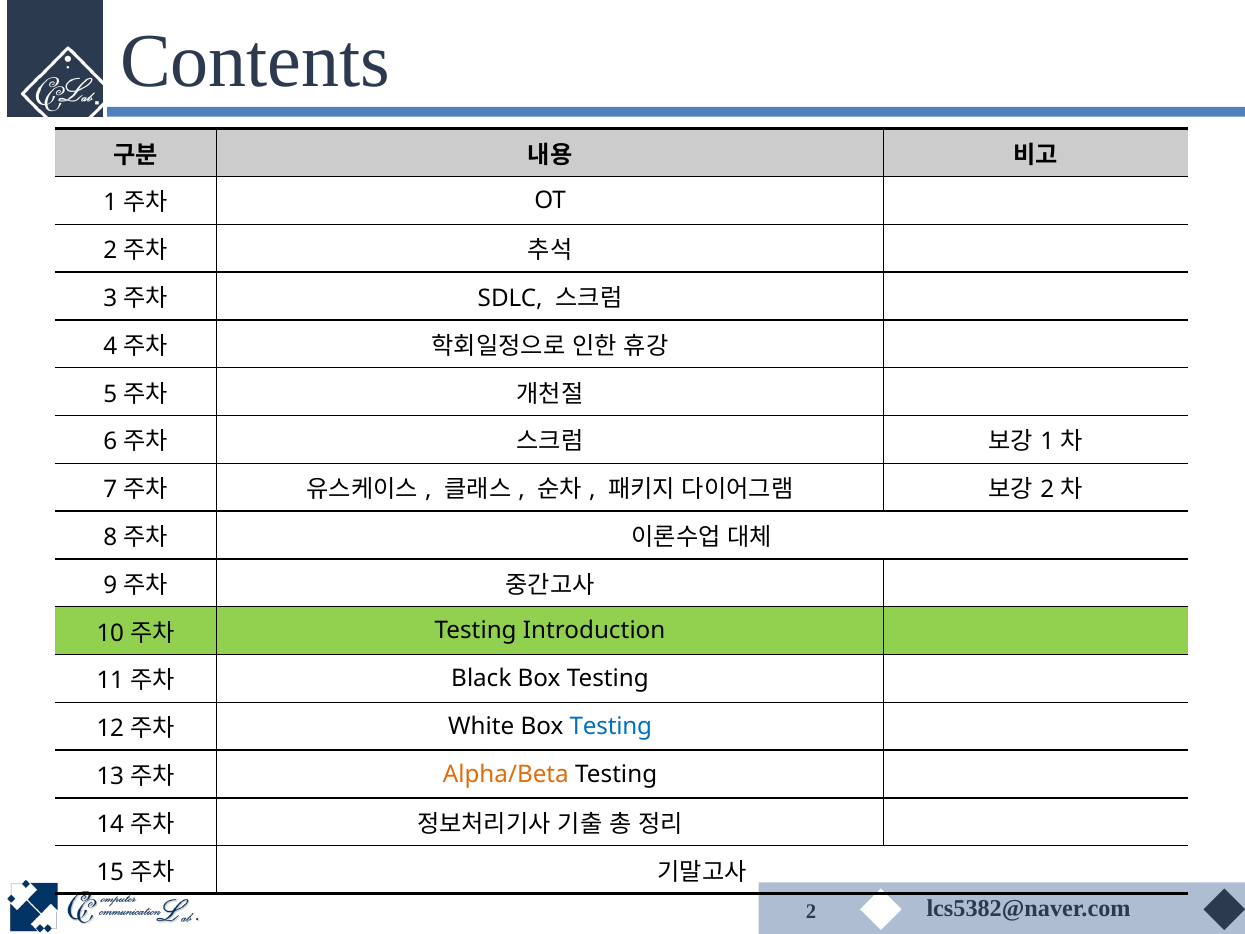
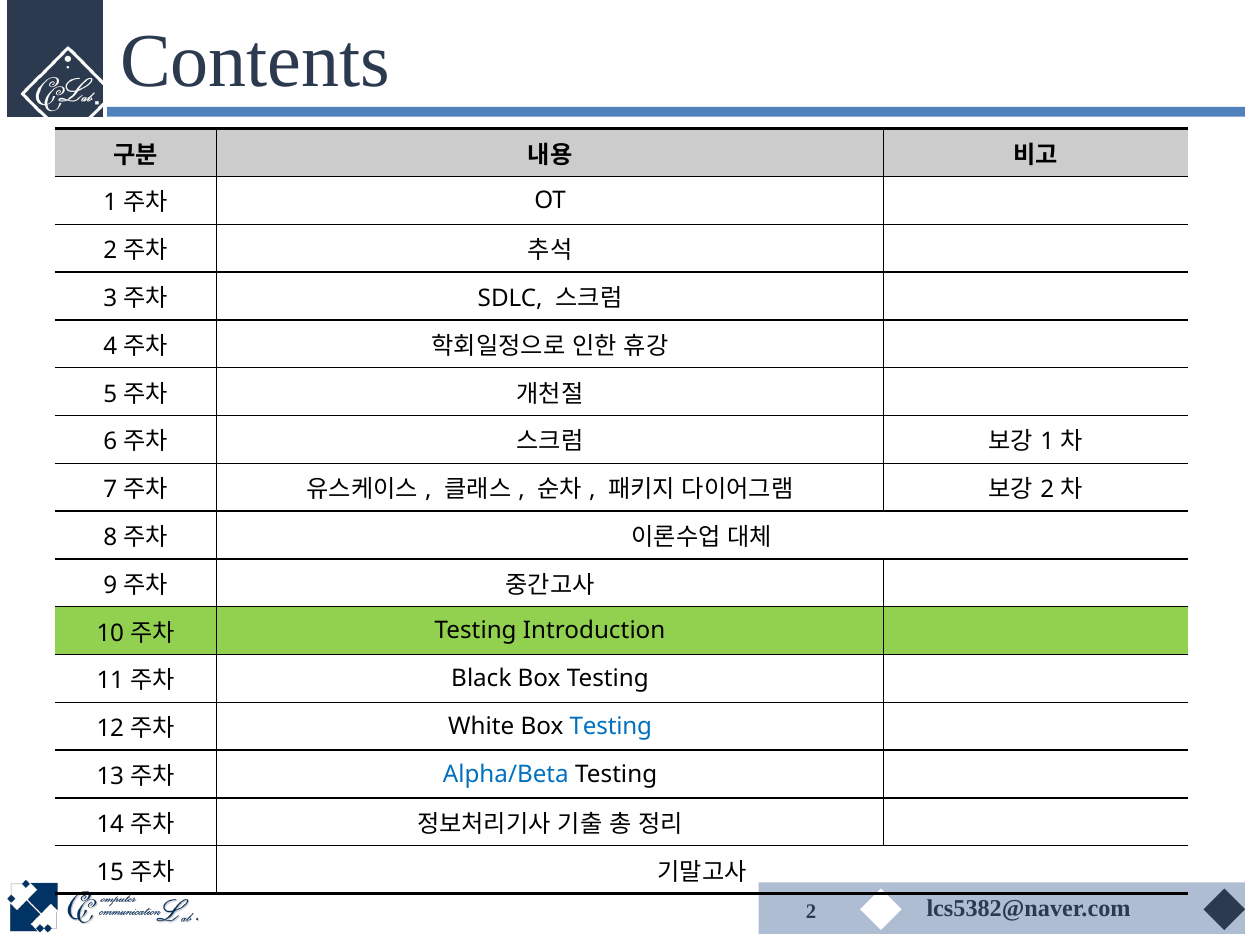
Alpha/Beta colour: orange -> blue
